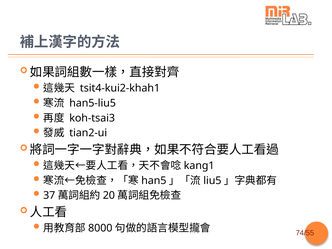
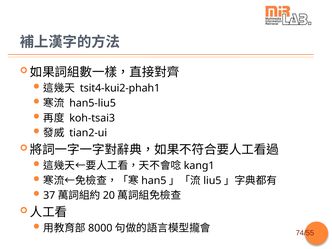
tsit4-kui2-khah1: tsit4-kui2-khah1 -> tsit4-kui2-phah1
